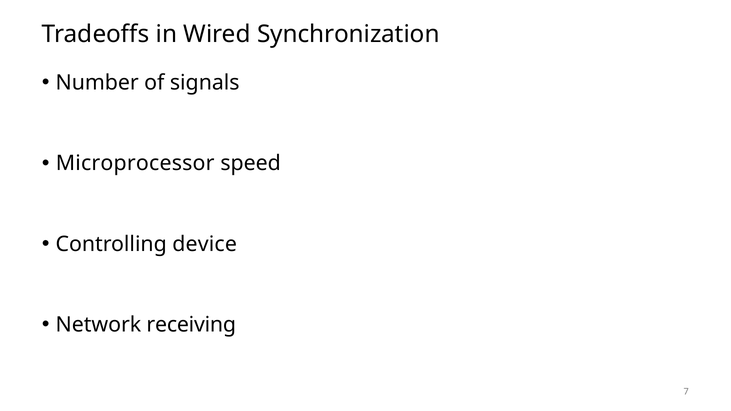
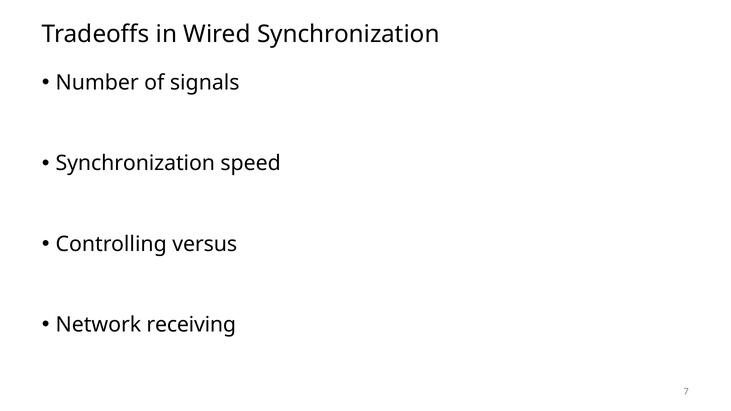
Microprocessor at (135, 163): Microprocessor -> Synchronization
device: device -> versus
